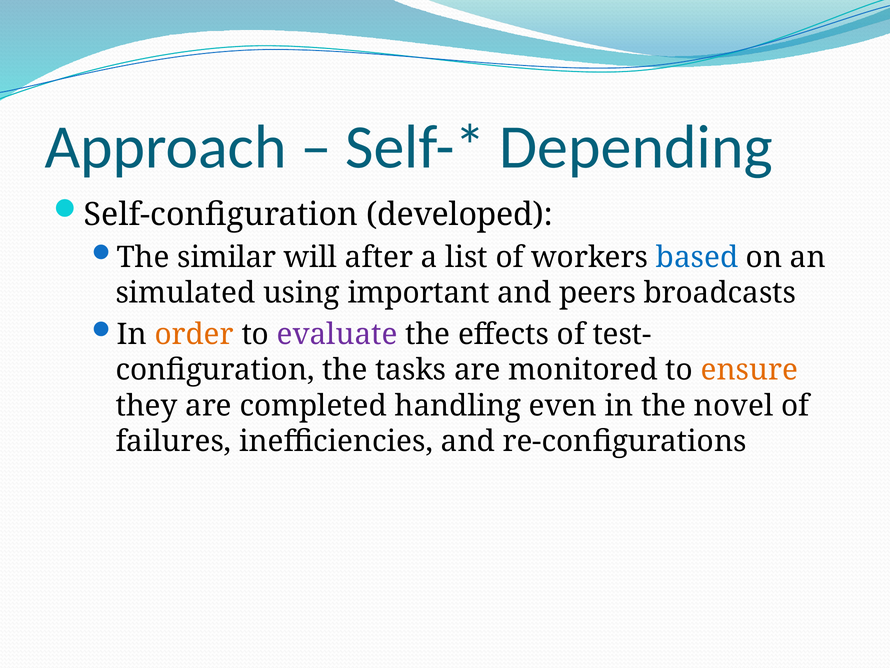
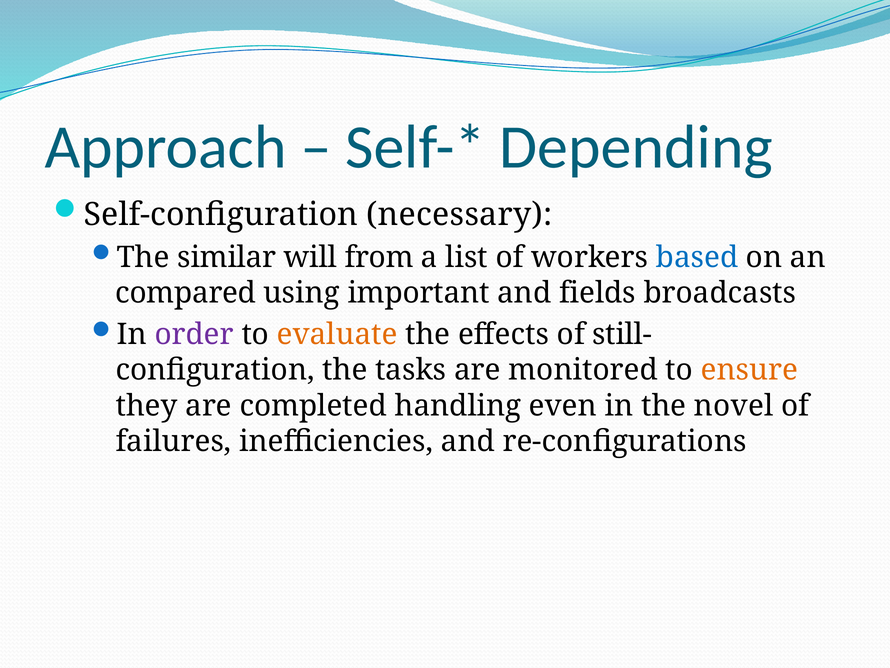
developed: developed -> necessary
after: after -> from
simulated: simulated -> compared
peers: peers -> fields
order colour: orange -> purple
evaluate colour: purple -> orange
test-: test- -> still-
